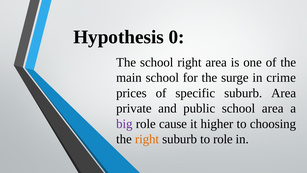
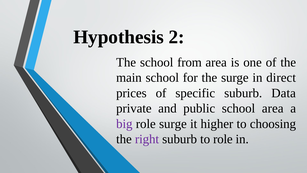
0: 0 -> 2
school right: right -> from
crime: crime -> direct
suburb Area: Area -> Data
role cause: cause -> surge
right at (147, 139) colour: orange -> purple
